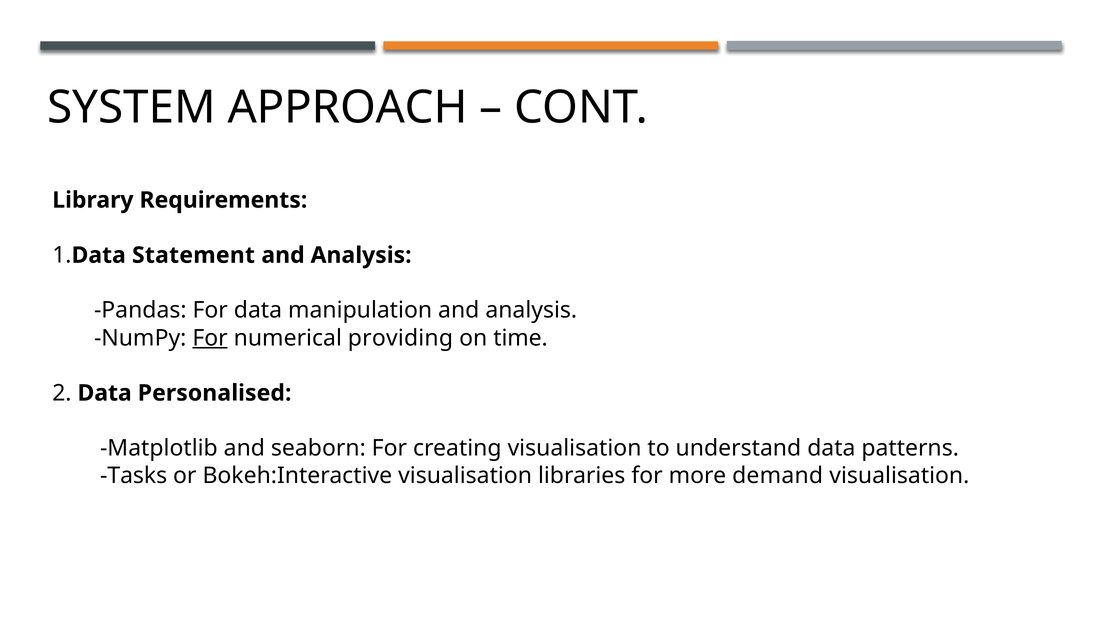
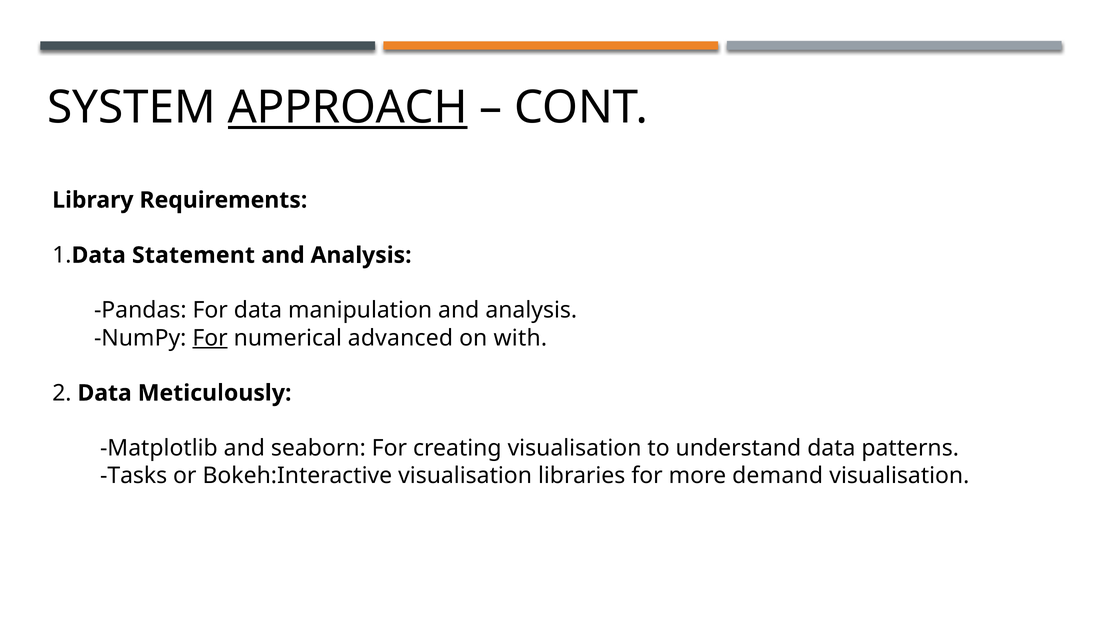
APPROACH underline: none -> present
providing: providing -> advanced
time: time -> with
Personalised: Personalised -> Meticulously
